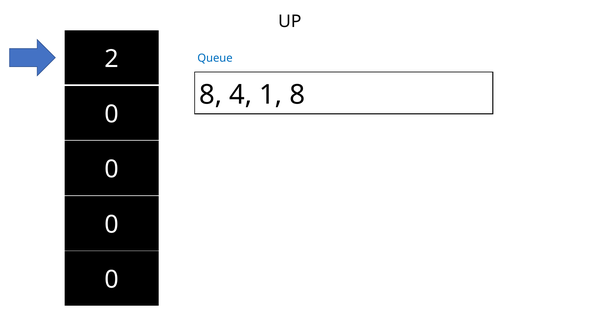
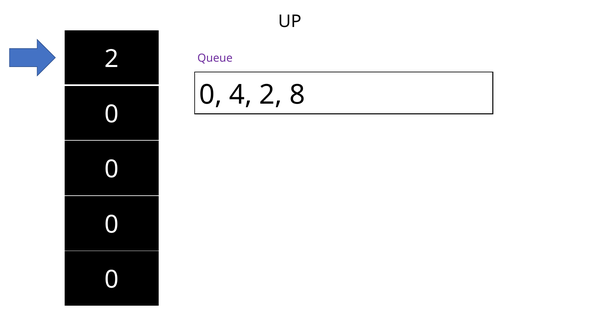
Queue colour: blue -> purple
8 at (211, 95): 8 -> 0
4 1: 1 -> 2
